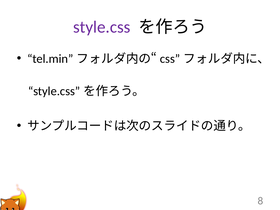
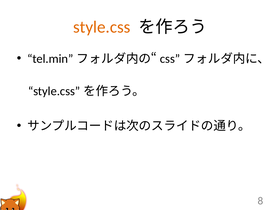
style.css colour: purple -> orange
